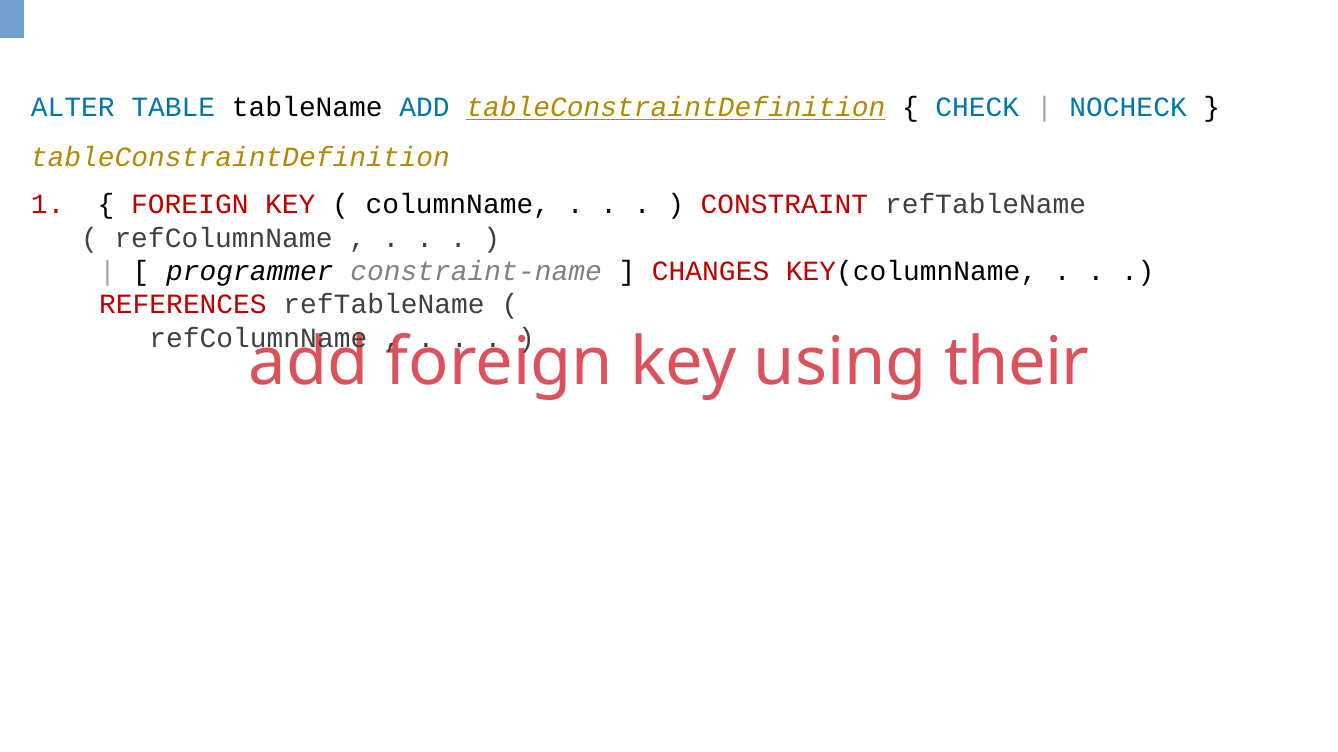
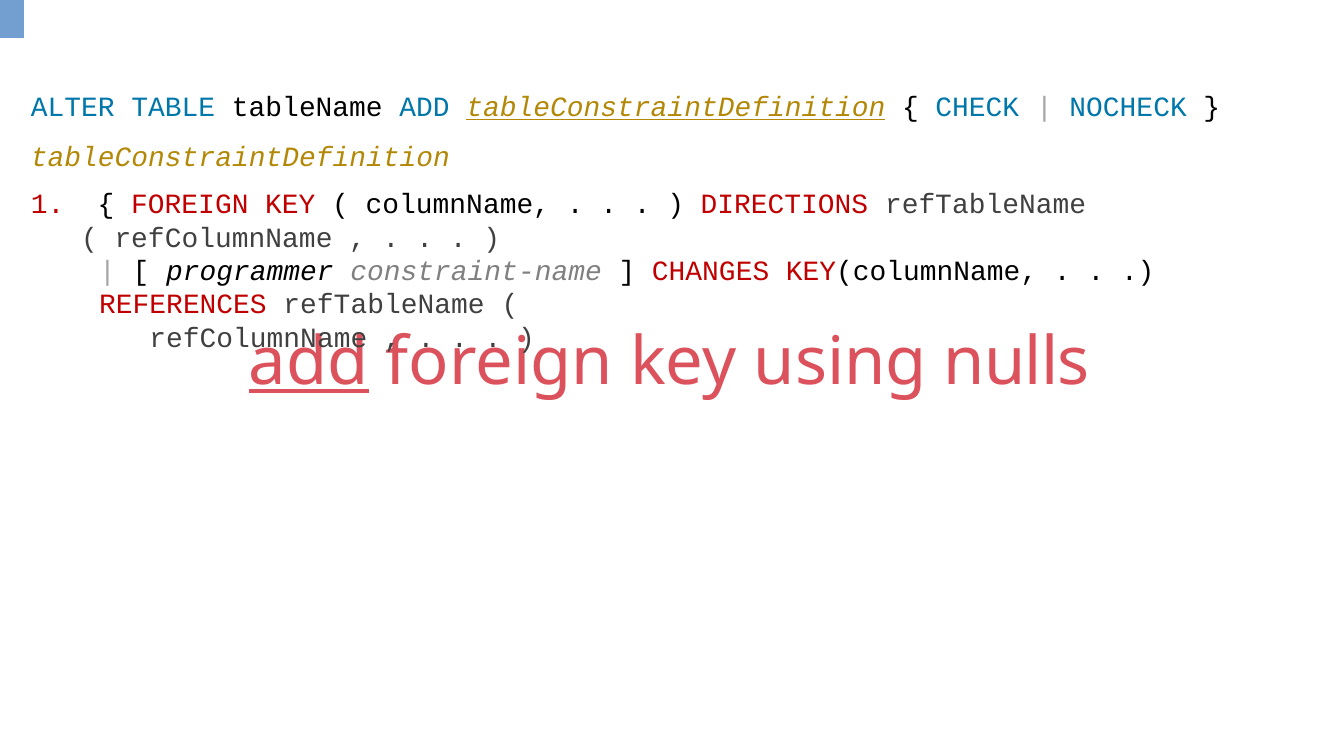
CONSTRAINT: CONSTRAINT -> DIRECTIONS
add at (309, 363) underline: none -> present
their: their -> nulls
